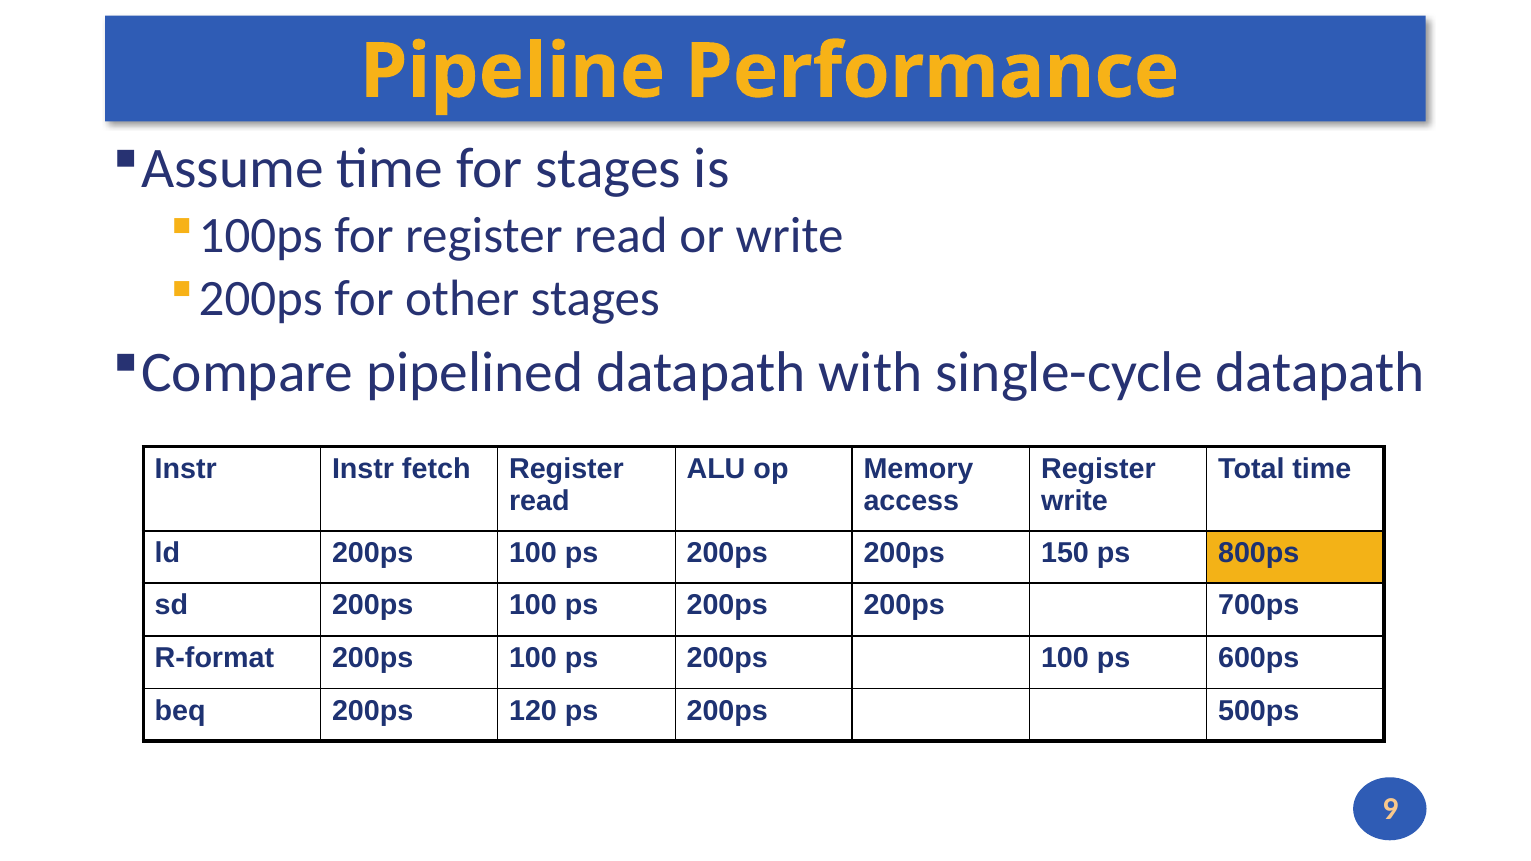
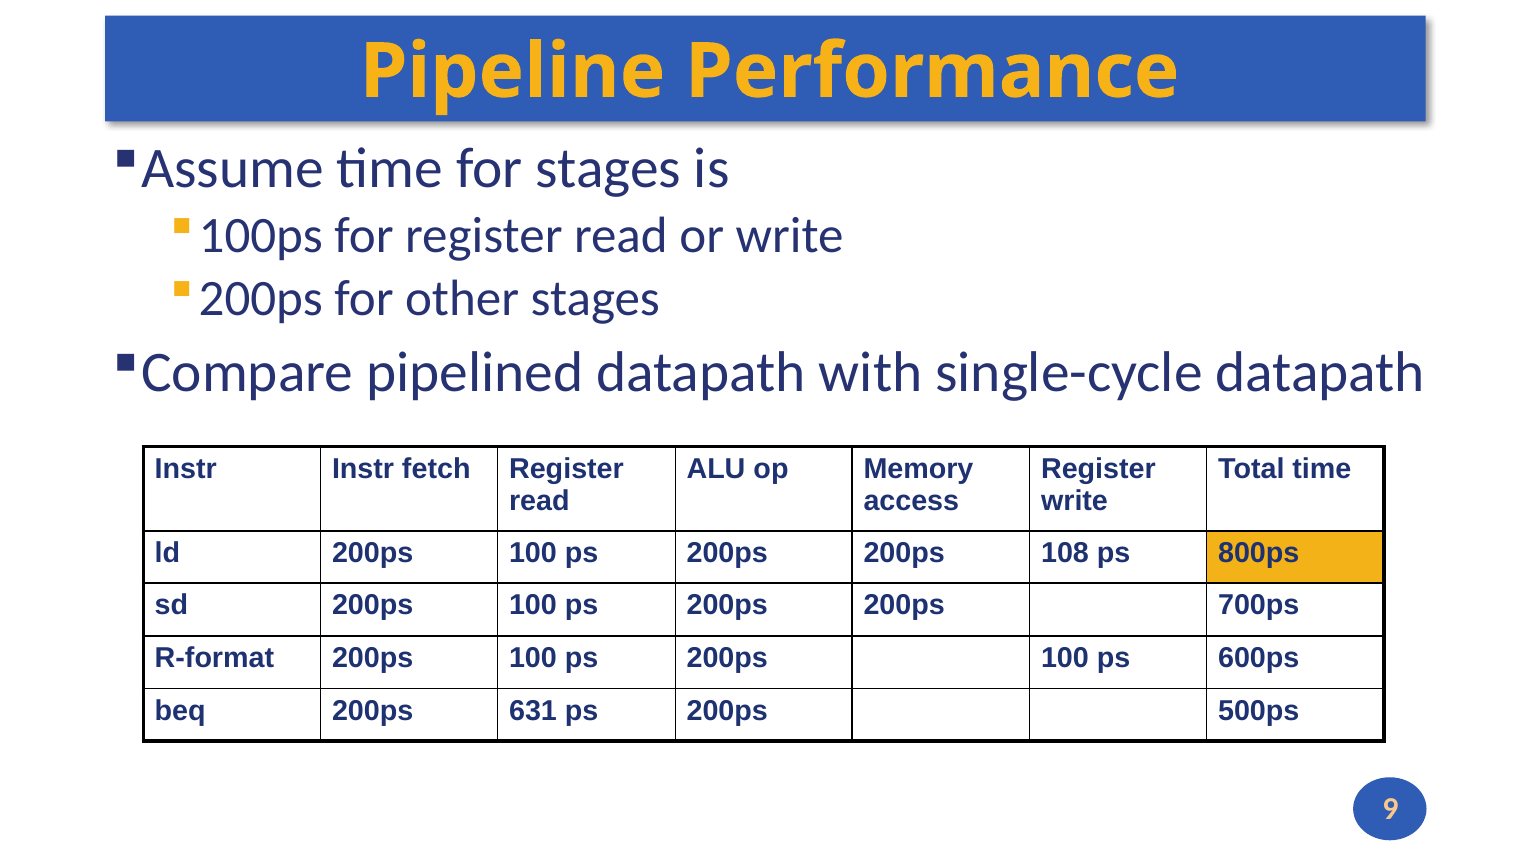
150: 150 -> 108
120: 120 -> 631
